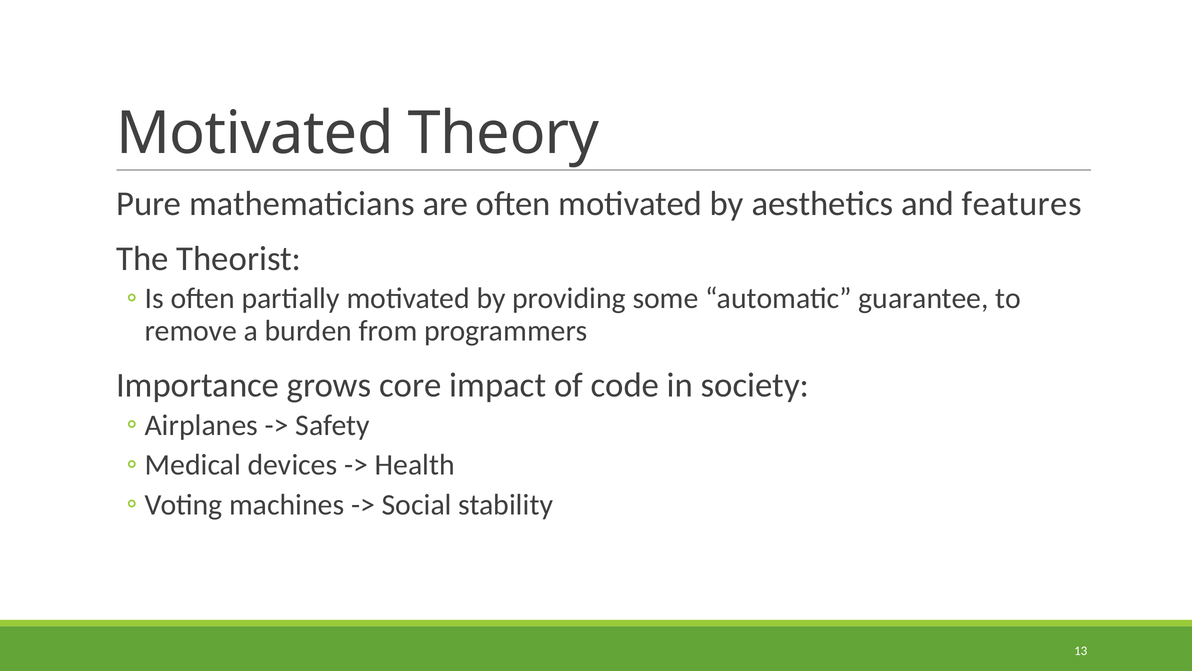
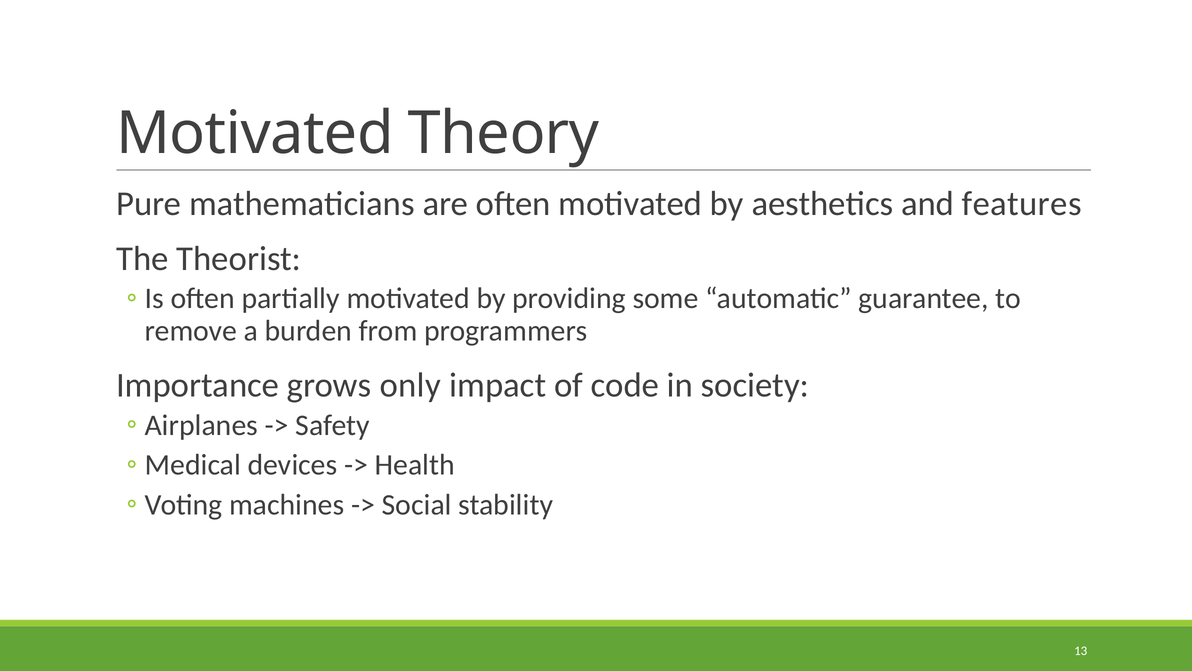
core: core -> only
